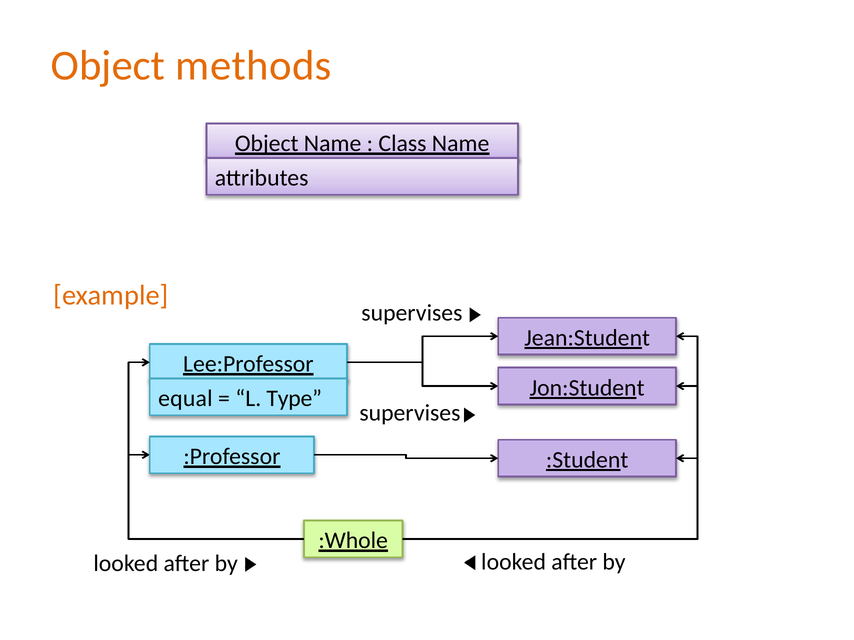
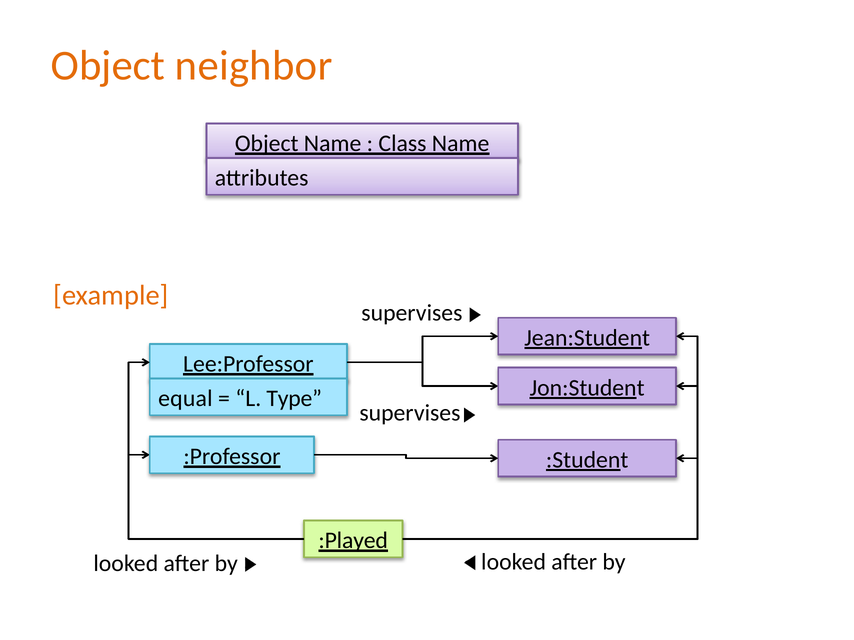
methods: methods -> neighbor
:Whole: :Whole -> :Played
